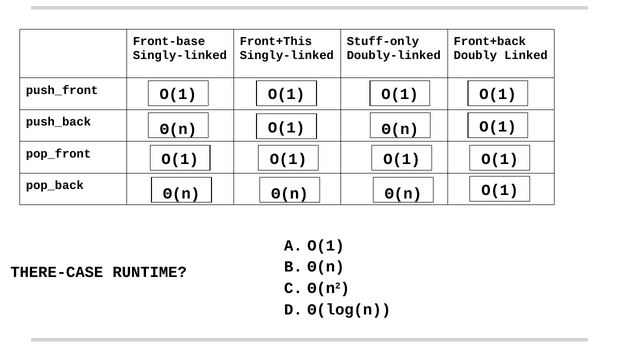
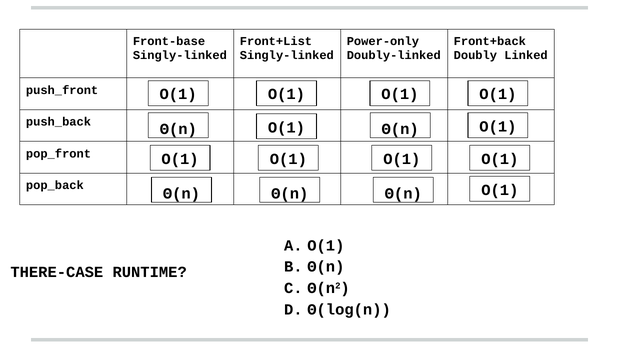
Front+This: Front+This -> Front+List
Stuff-only: Stuff-only -> Power-only
